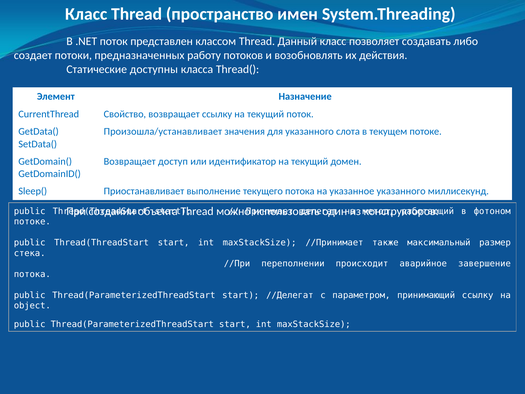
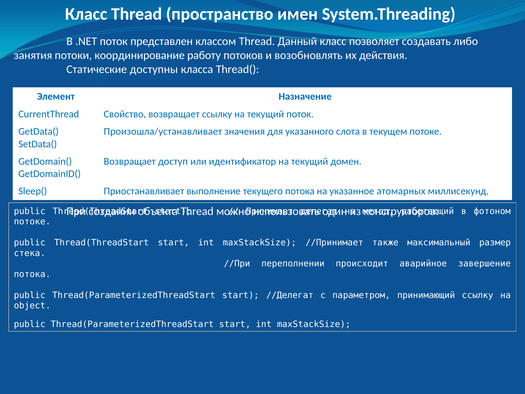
создает: создает -> занятия
предназначенных: предназначенных -> координирование
указанное указанного: указанного -> атомарных
